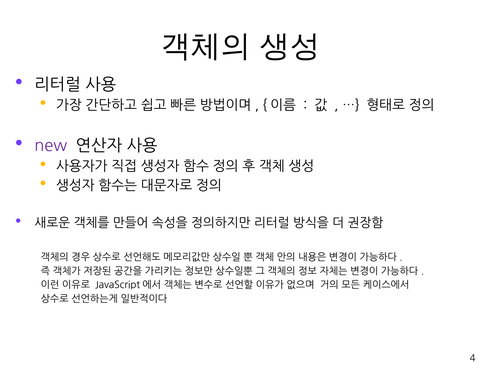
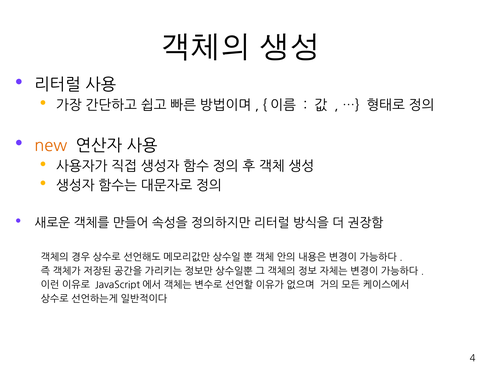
new colour: purple -> orange
